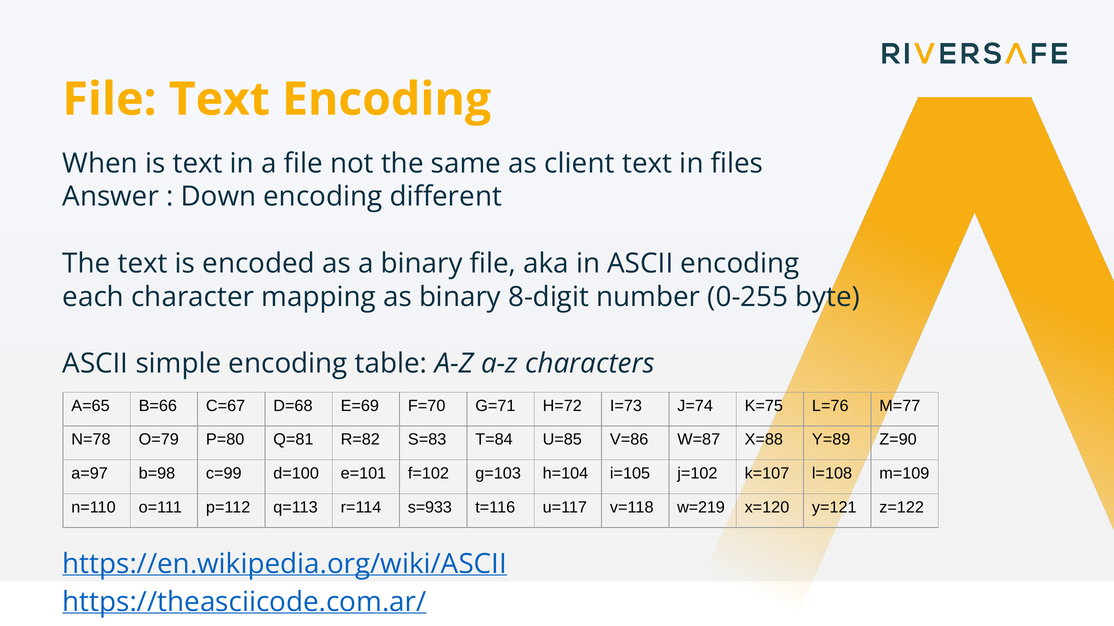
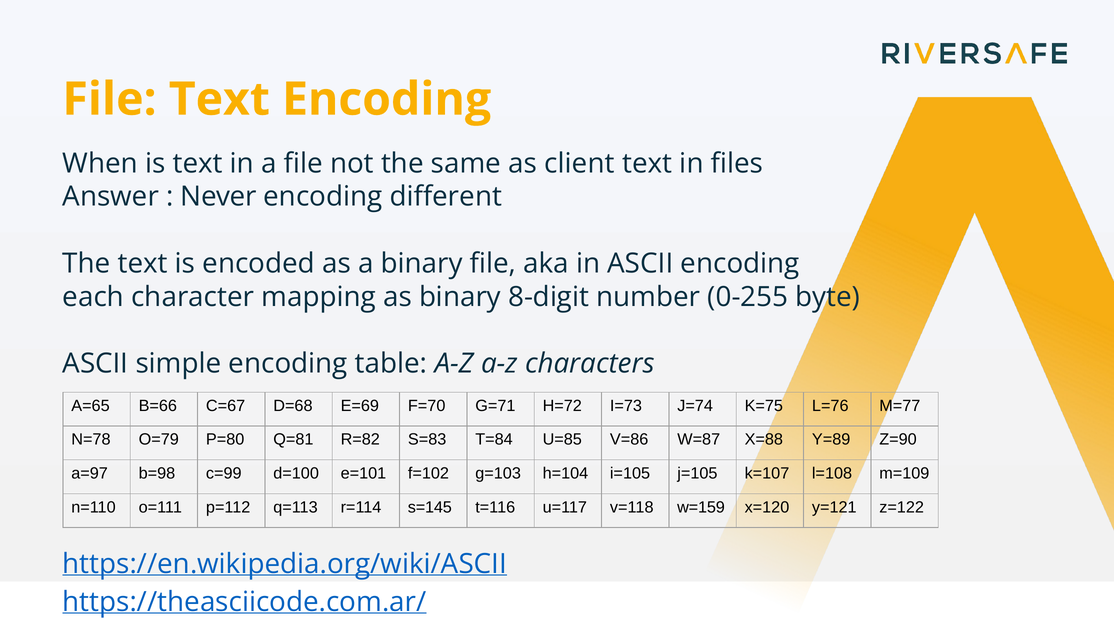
Down: Down -> Never
j=102: j=102 -> j=105
s=933: s=933 -> s=145
w=219: w=219 -> w=159
